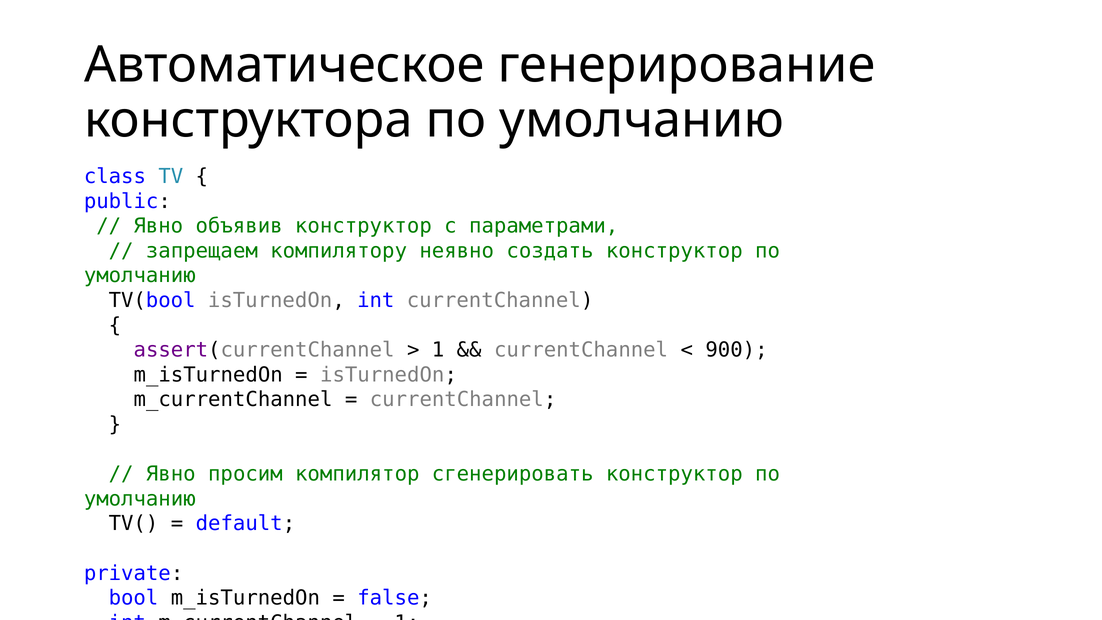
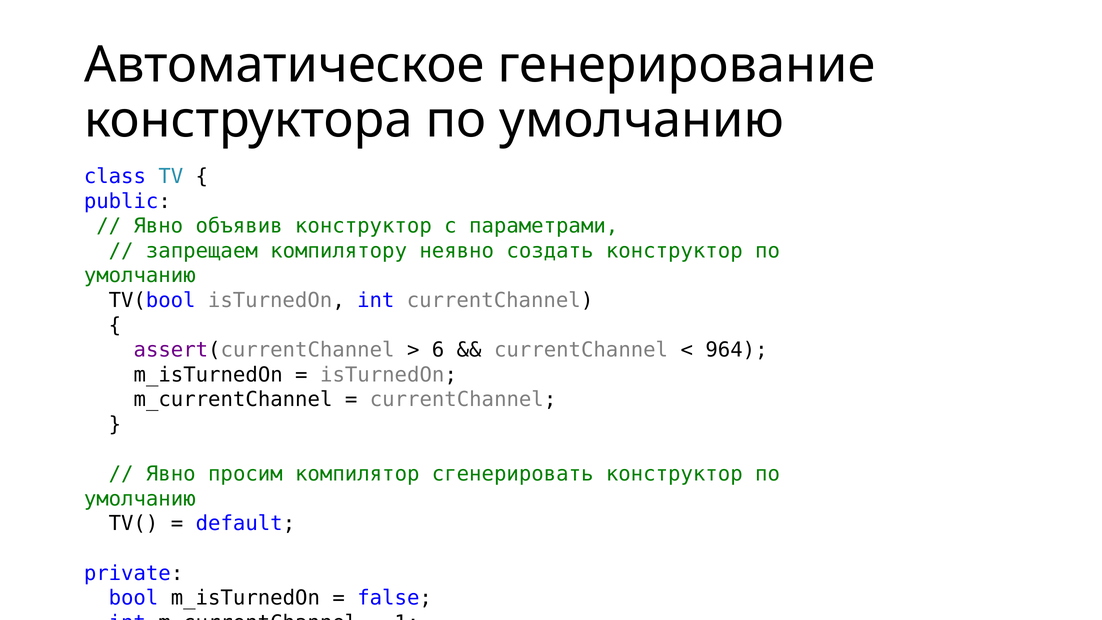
1 at (438, 350): 1 -> 6
900: 900 -> 964
